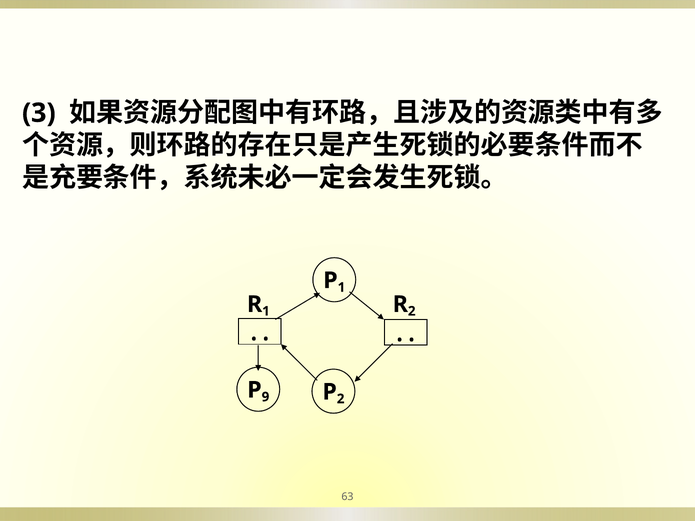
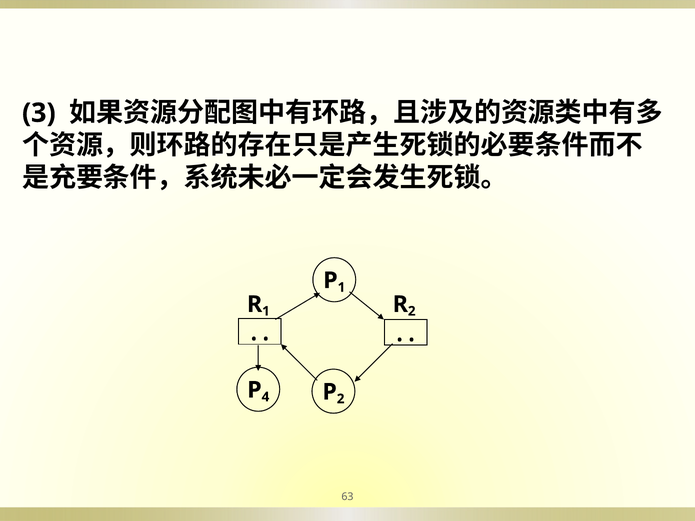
9: 9 -> 4
